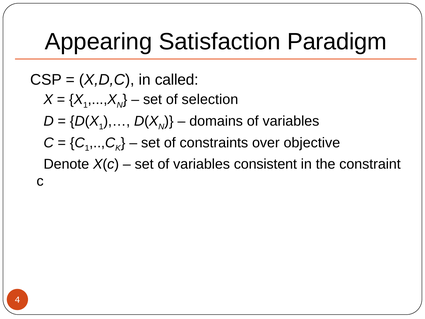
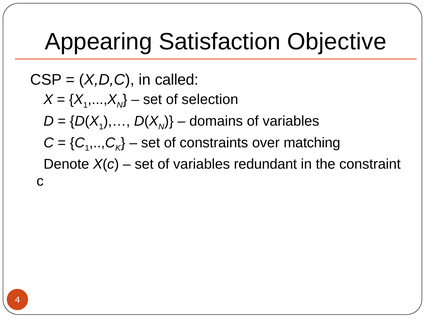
Paradigm: Paradigm -> Objective
objective: objective -> matching
consistent: consistent -> redundant
